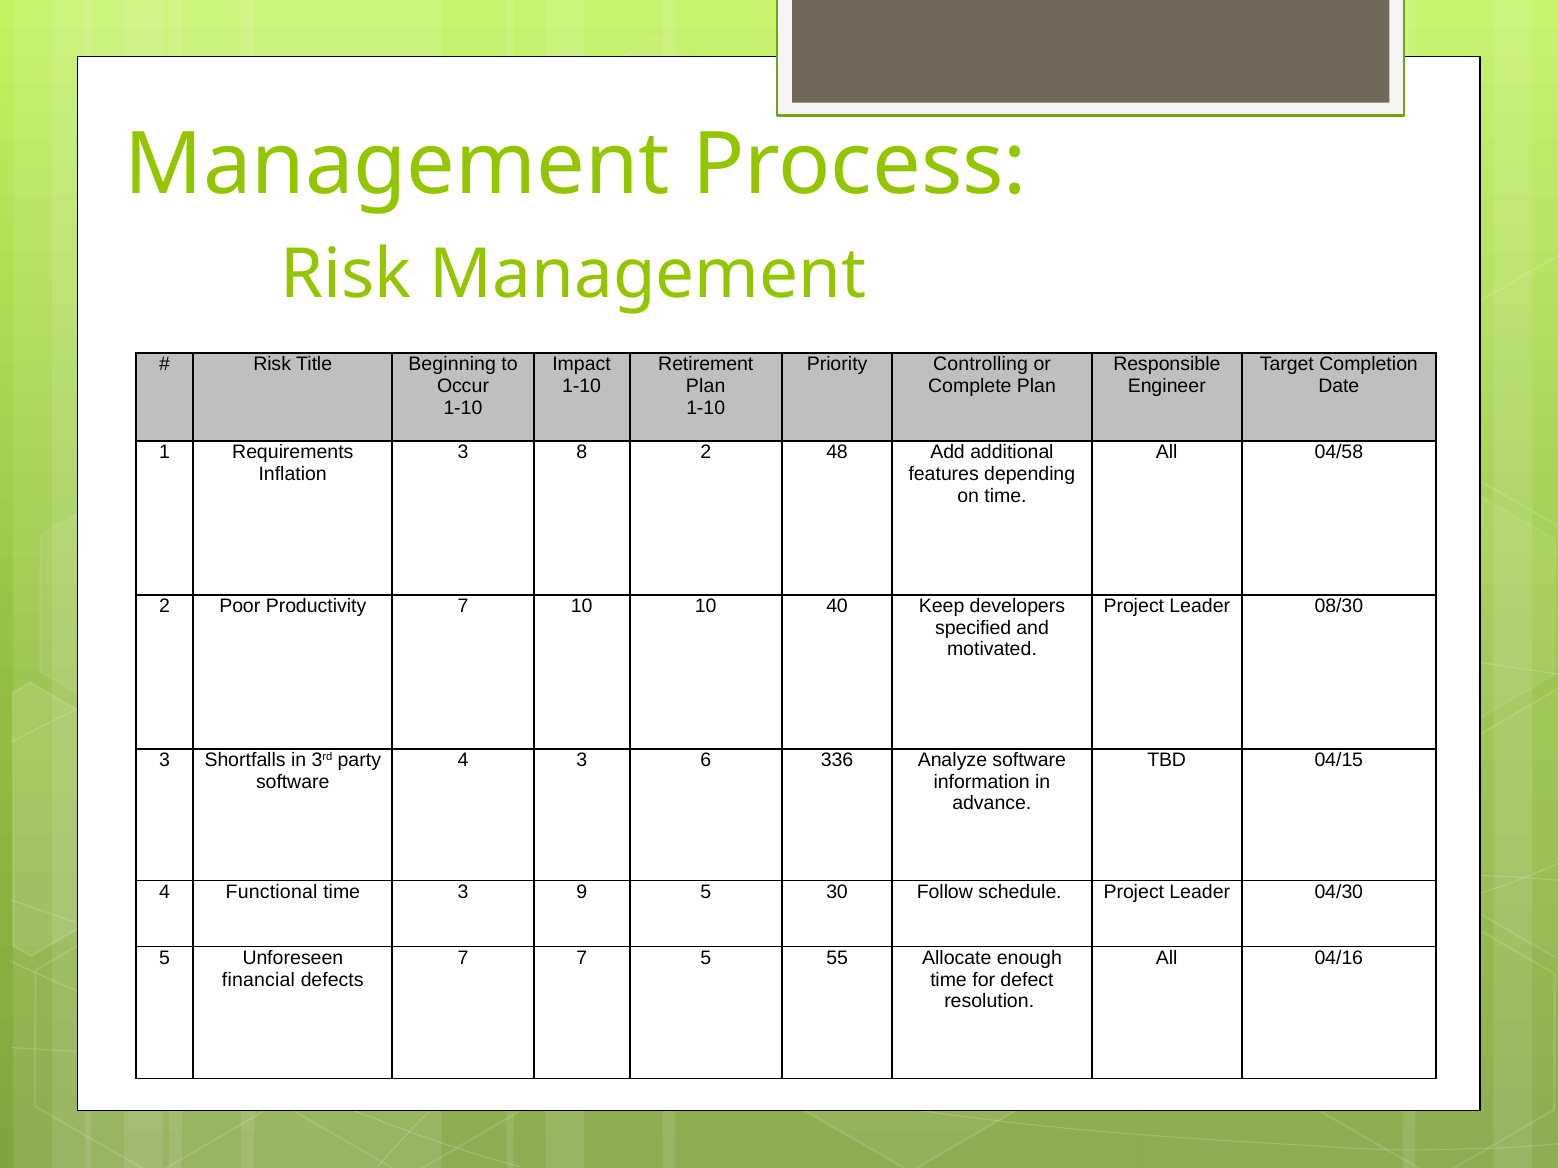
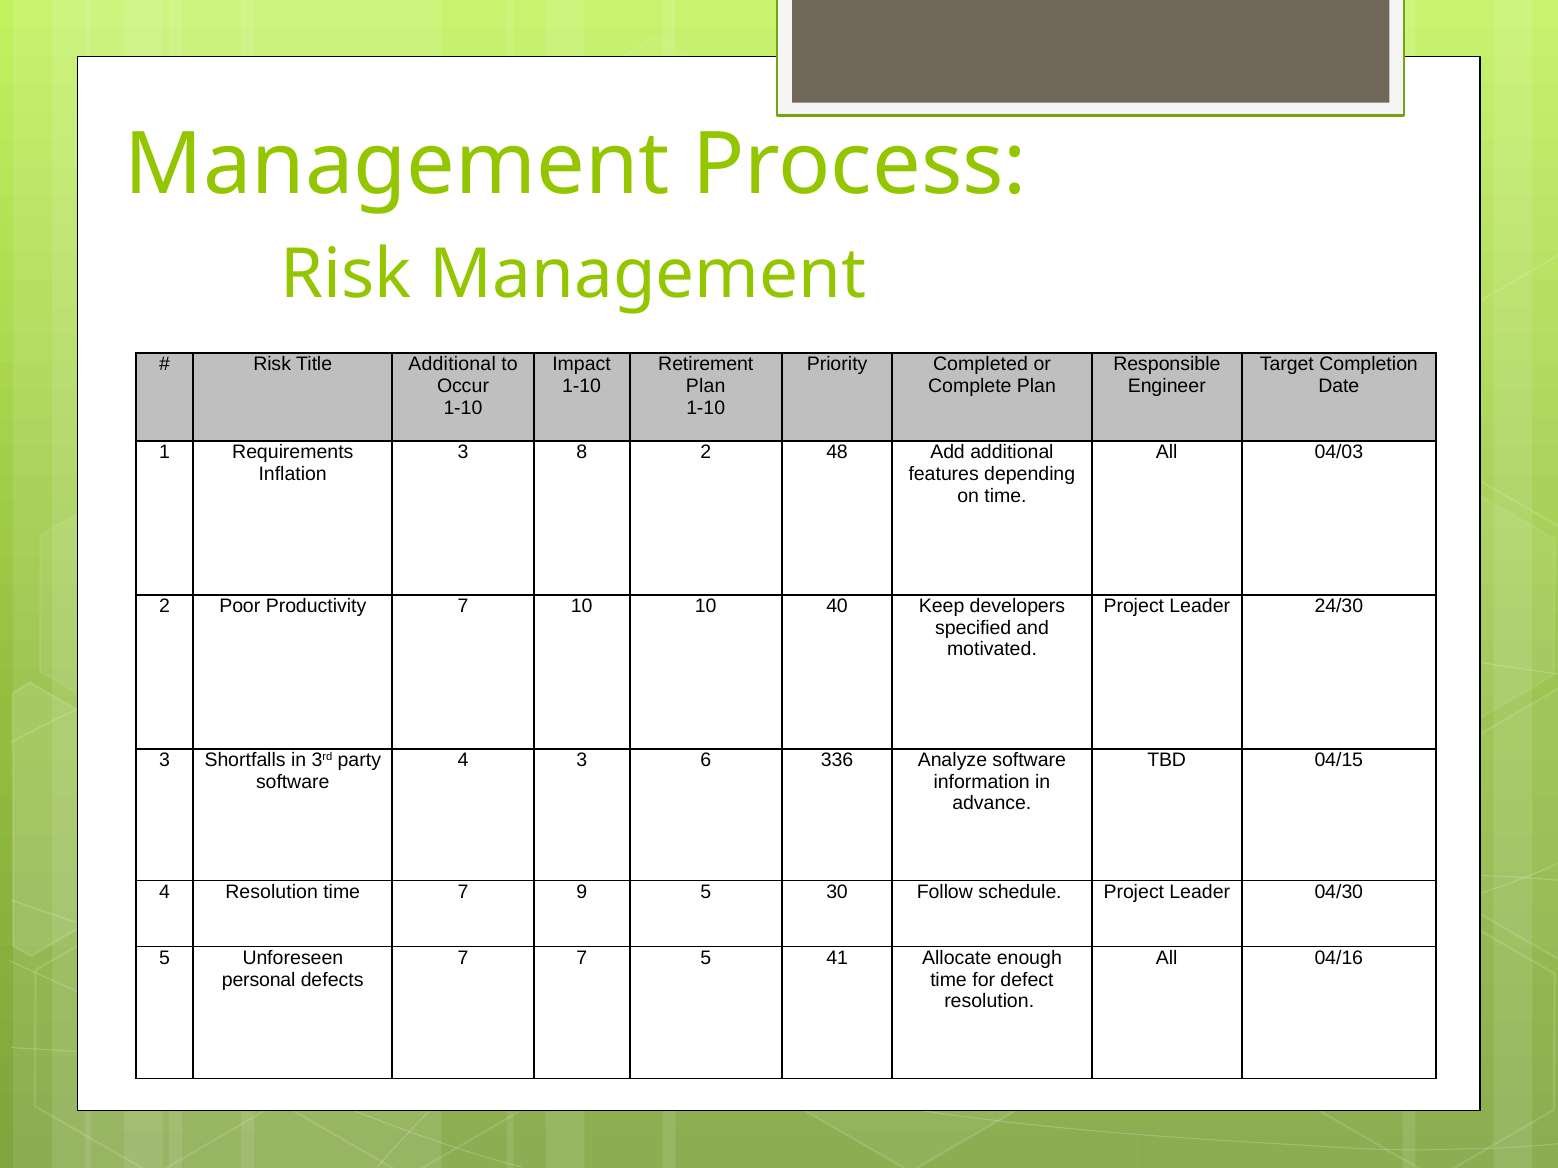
Title Beginning: Beginning -> Additional
Controlling: Controlling -> Completed
04/58: 04/58 -> 04/03
08/30: 08/30 -> 24/30
4 Functional: Functional -> Resolution
time 3: 3 -> 7
55: 55 -> 41
financial: financial -> personal
